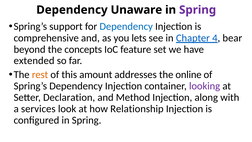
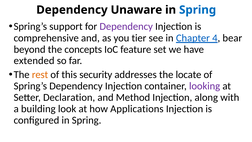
Spring at (198, 10) colour: purple -> blue
Dependency at (126, 26) colour: blue -> purple
lets: lets -> tier
amount: amount -> security
online: online -> locate
services: services -> building
Relationship: Relationship -> Applications
